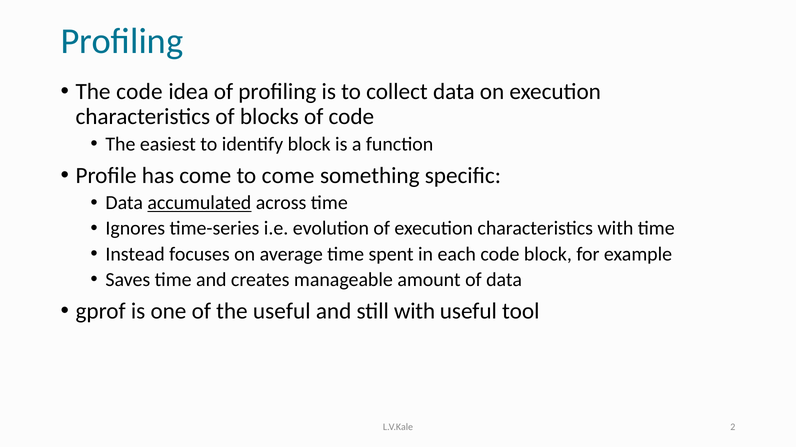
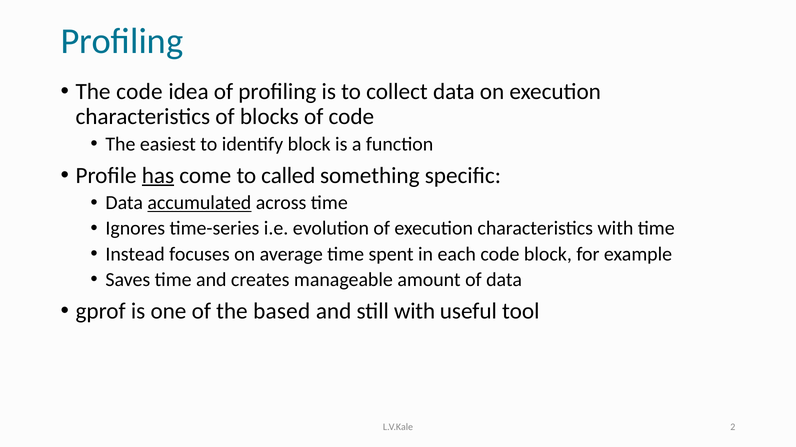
has underline: none -> present
to come: come -> called
the useful: useful -> based
